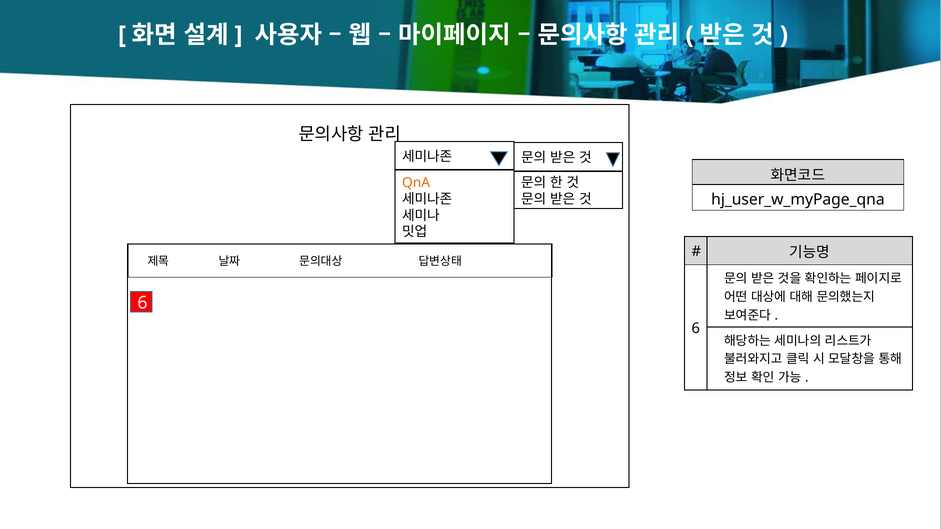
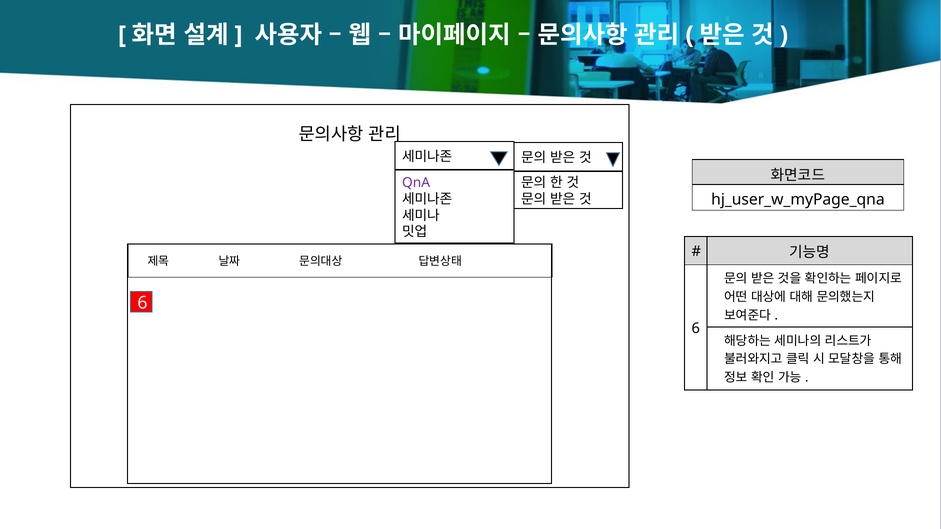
QnA colour: orange -> purple
